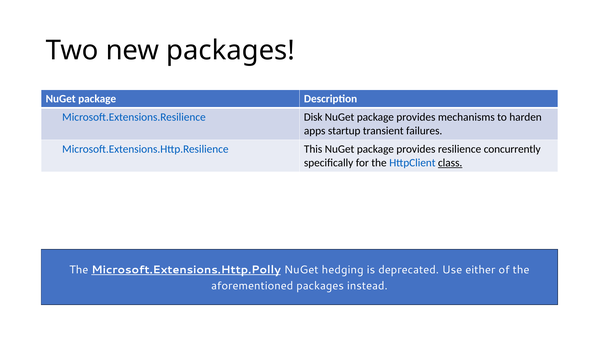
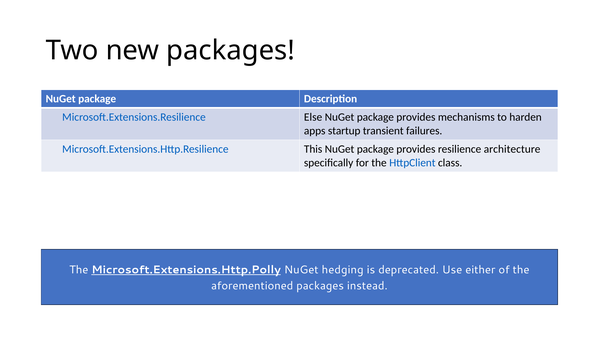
Disk: Disk -> Else
concurrently: concurrently -> architecture
class underline: present -> none
